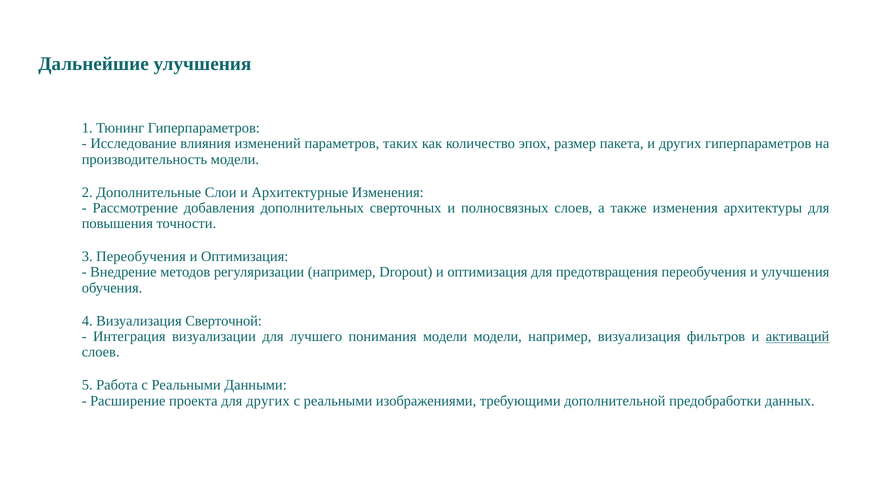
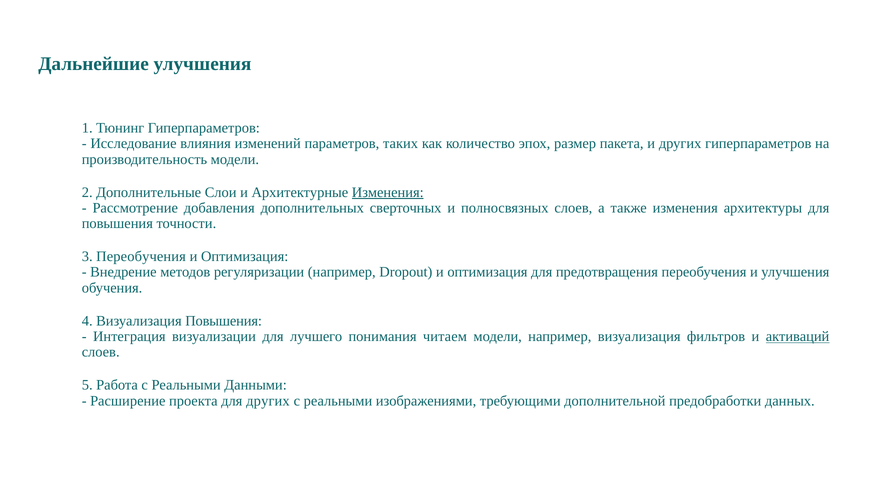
Изменения at (388, 192) underline: none -> present
Визуализация Сверточной: Сверточной -> Повышения
понимания модели: модели -> читаем
